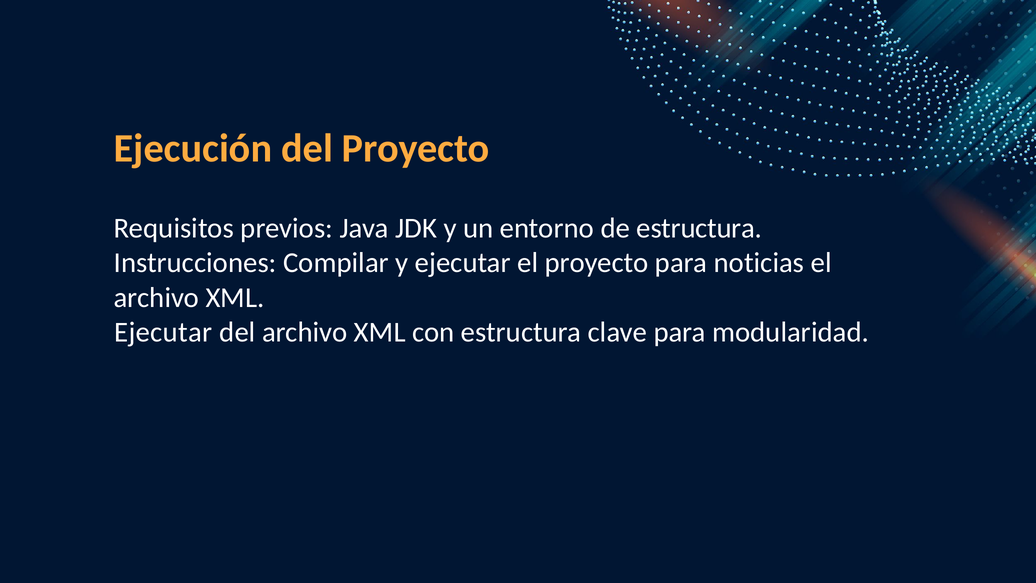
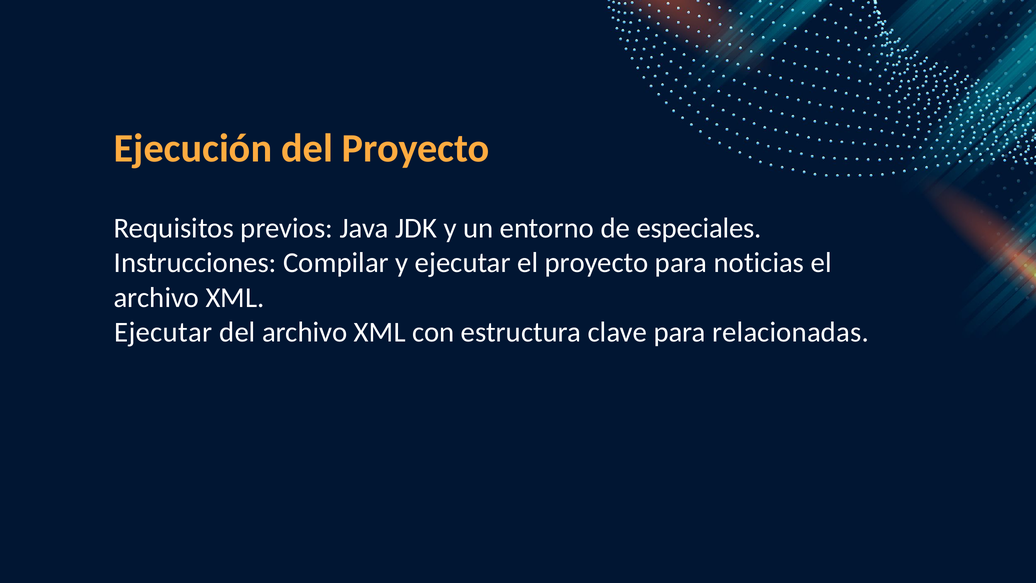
de estructura: estructura -> especiales
modularidad: modularidad -> relacionadas
